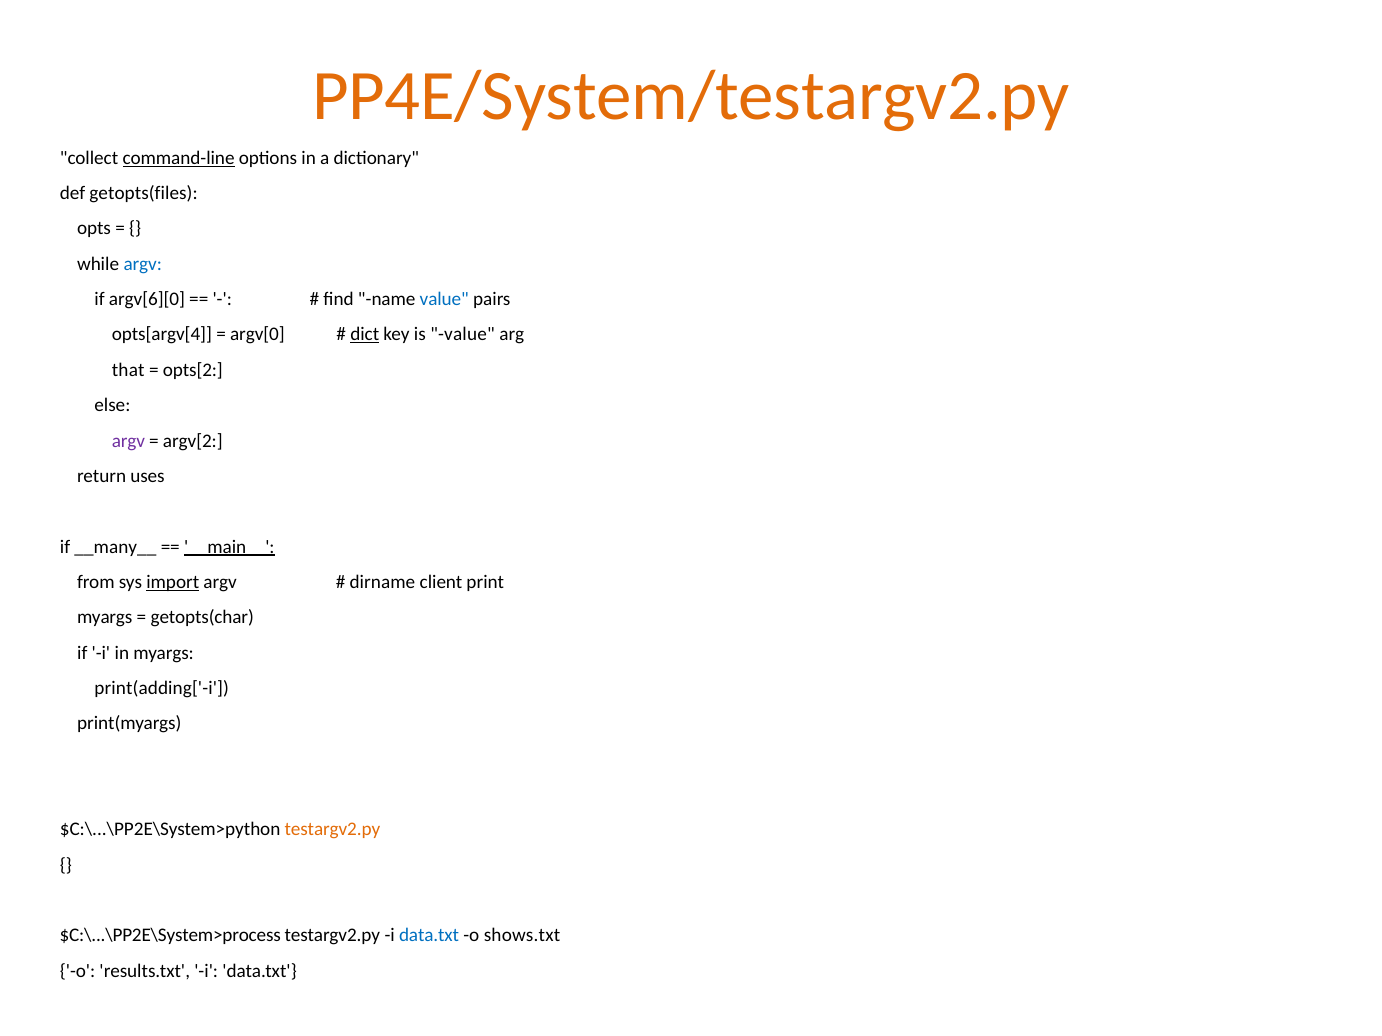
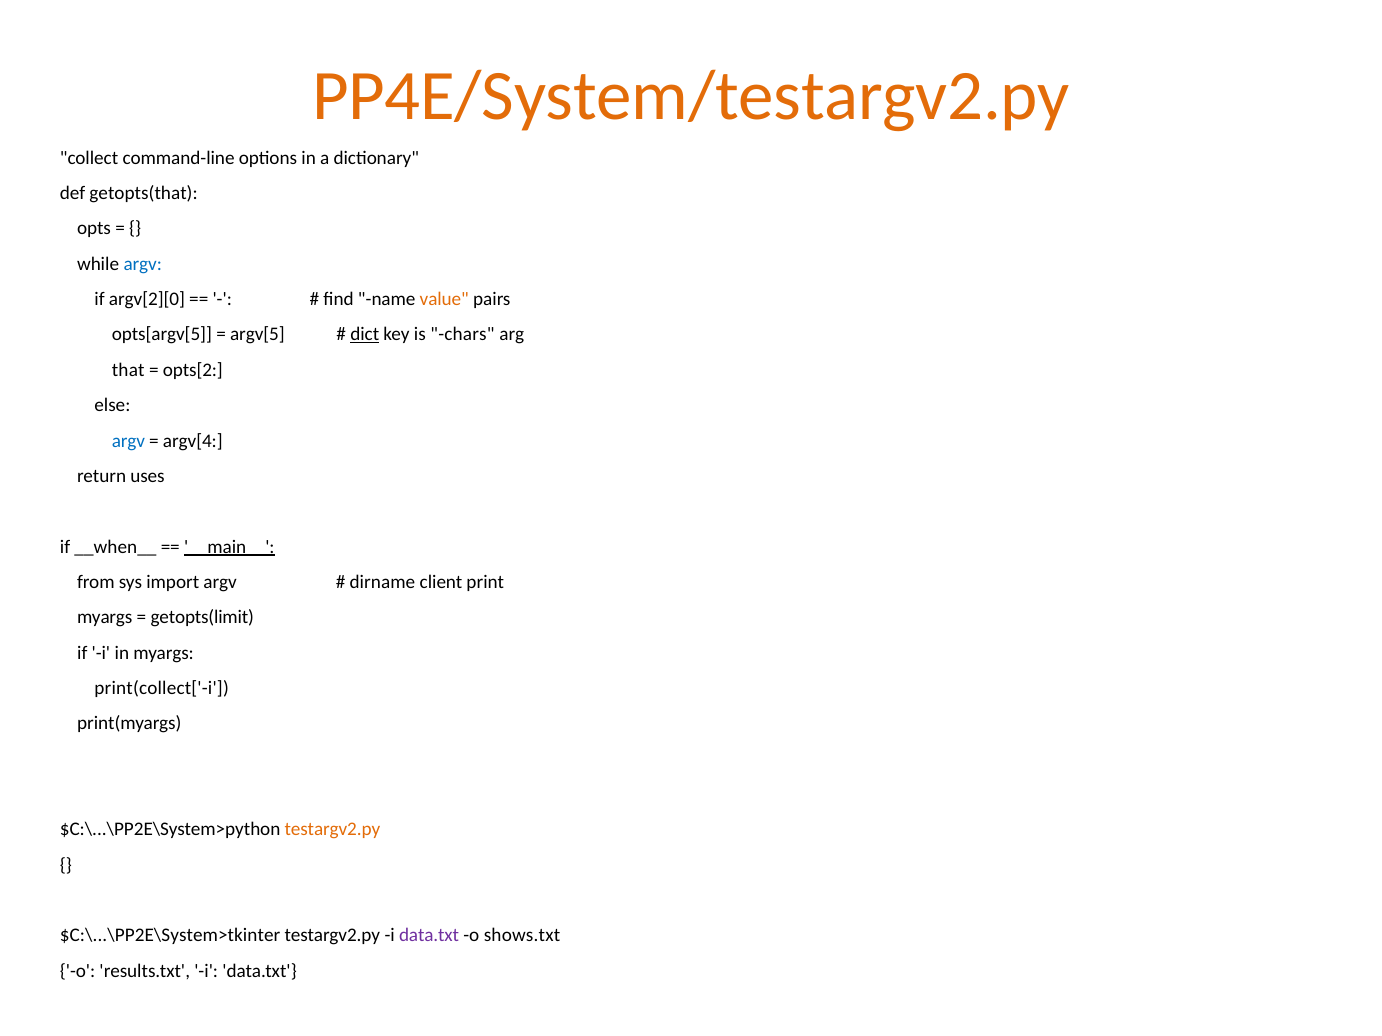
command-line underline: present -> none
getopts(files: getopts(files -> getopts(that
argv[6][0: argv[6][0 -> argv[2][0
value at (444, 299) colour: blue -> orange
opts[argv[4: opts[argv[4 -> opts[argv[5
argv[0: argv[0 -> argv[5
is value: value -> chars
argv at (128, 441) colour: purple -> blue
argv[2: argv[2 -> argv[4
__many__: __many__ -> __when__
import underline: present -> none
getopts(char: getopts(char -> getopts(limit
print(adding['-i: print(adding['-i -> print(collect['-i
$C:\...\PP2E\System>process: $C:\...\PP2E\System>process -> $C:\...\PP2E\System>tkinter
data.txt at (429, 936) colour: blue -> purple
